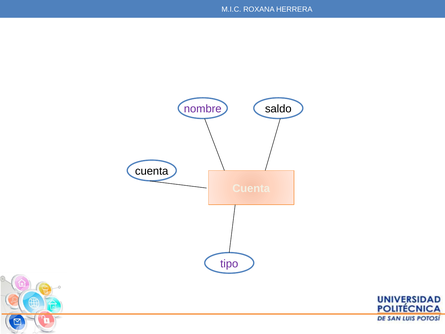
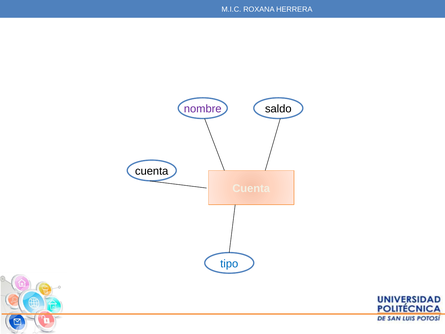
tipo colour: purple -> blue
